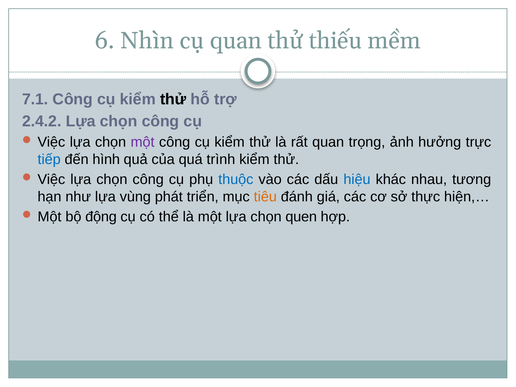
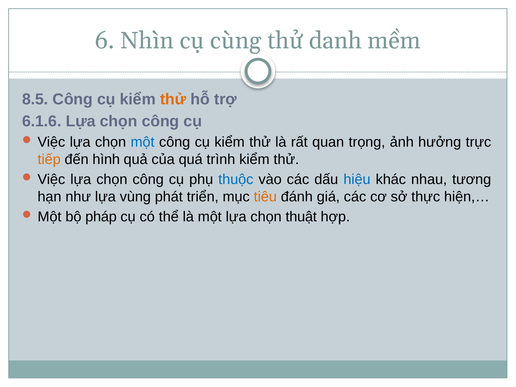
cụ quan: quan -> cùng
thiếu: thiếu -> danh
7.1: 7.1 -> 8.5
thử at (173, 99) colour: black -> orange
2.4.2: 2.4.2 -> 6.1.6
một at (143, 142) colour: purple -> blue
tiếp colour: blue -> orange
động: động -> pháp
quen: quen -> thuật
